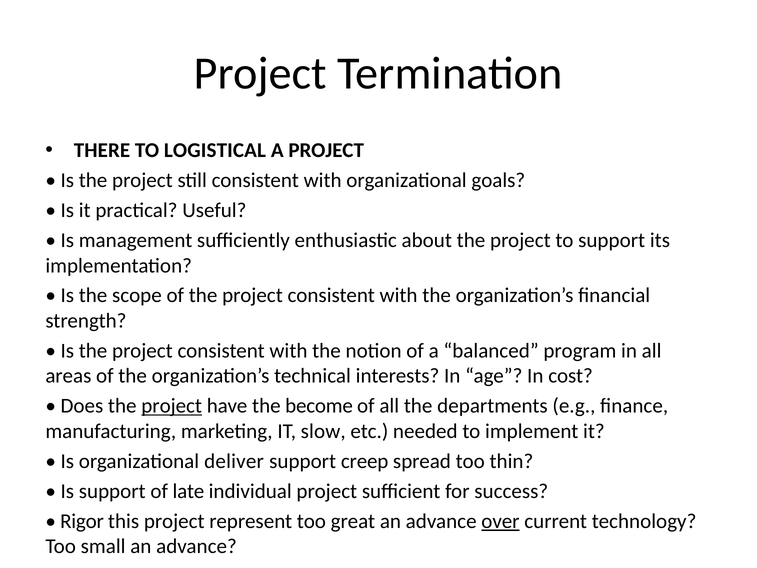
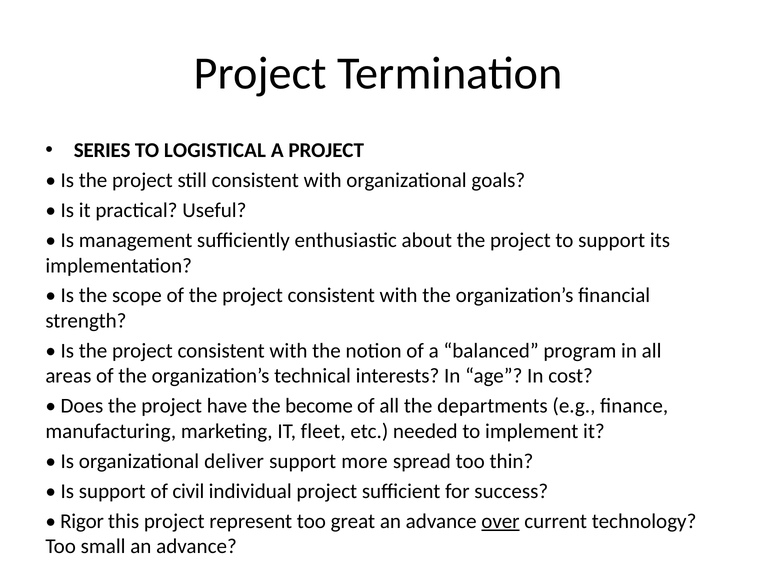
THERE: THERE -> SERIES
project at (172, 406) underline: present -> none
slow: slow -> fleet
creep: creep -> more
late: late -> civil
